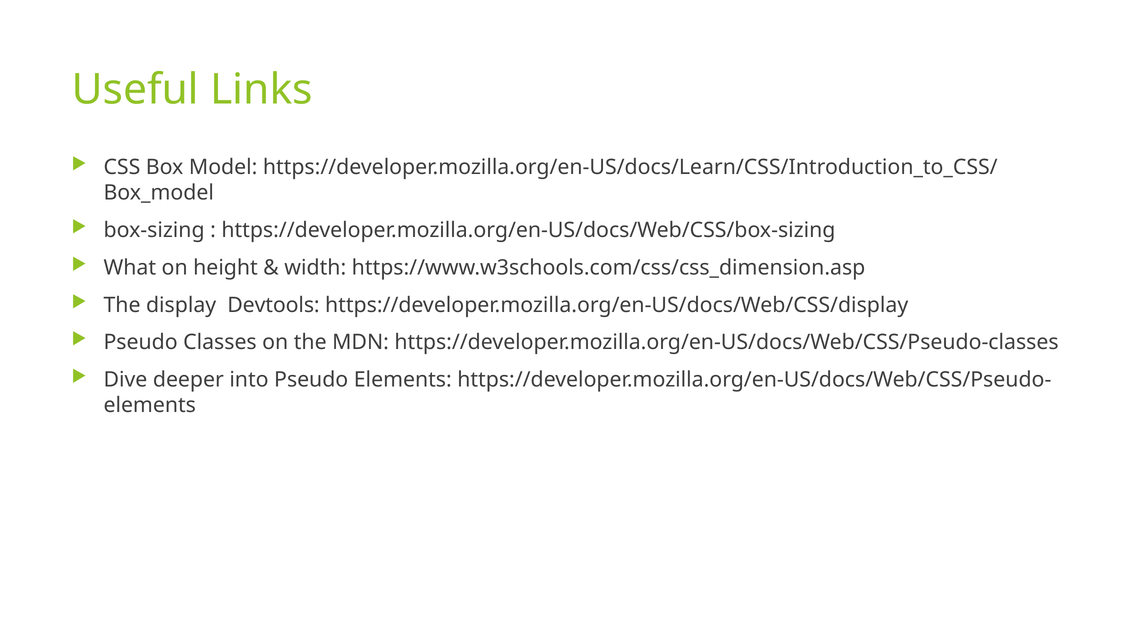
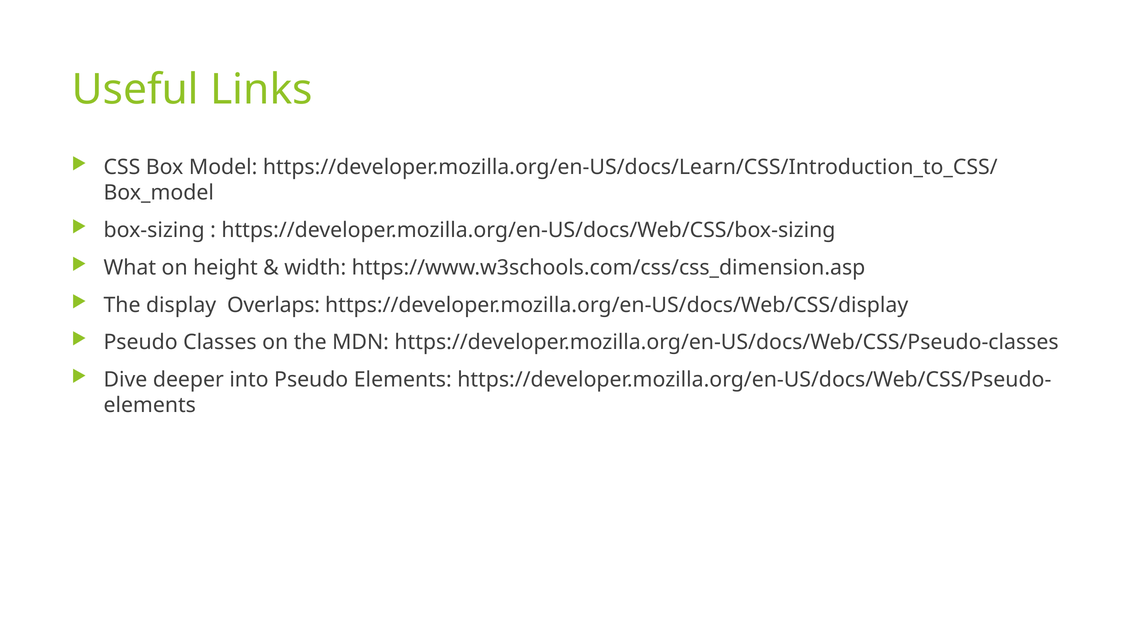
Devtools: Devtools -> Overlaps
